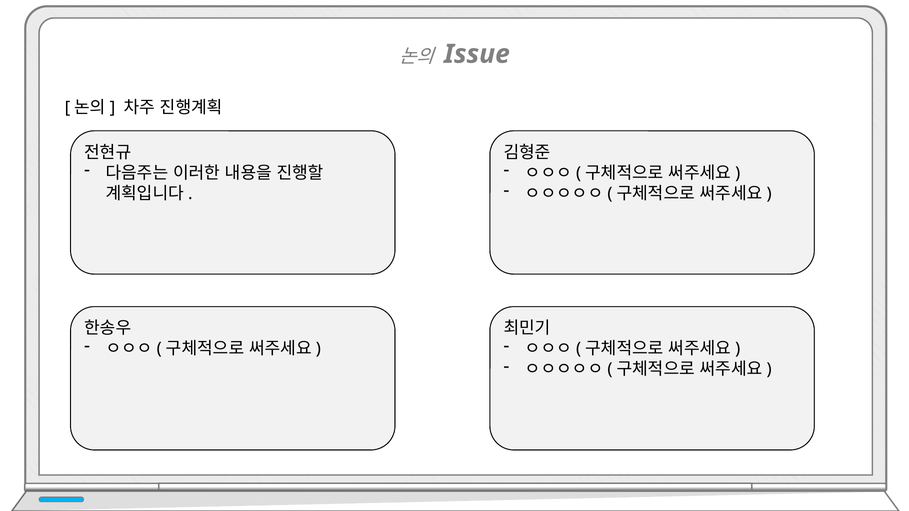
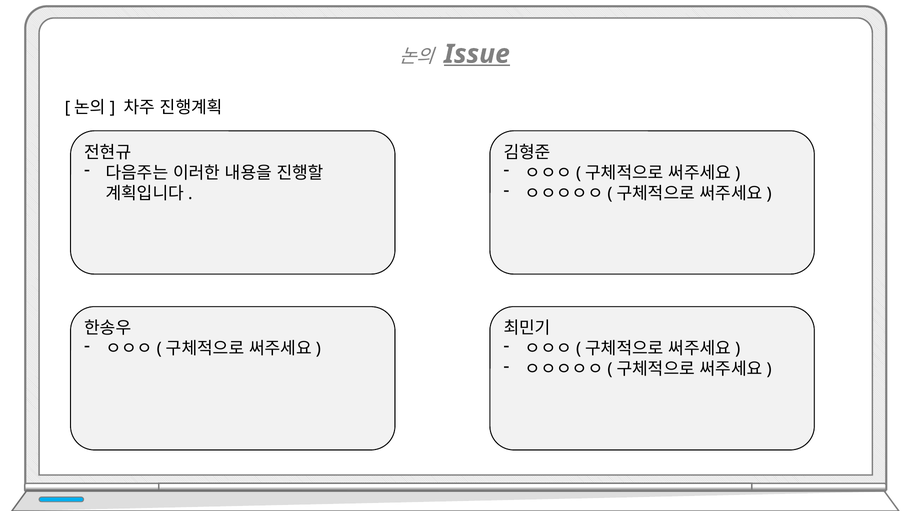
Issue underline: none -> present
